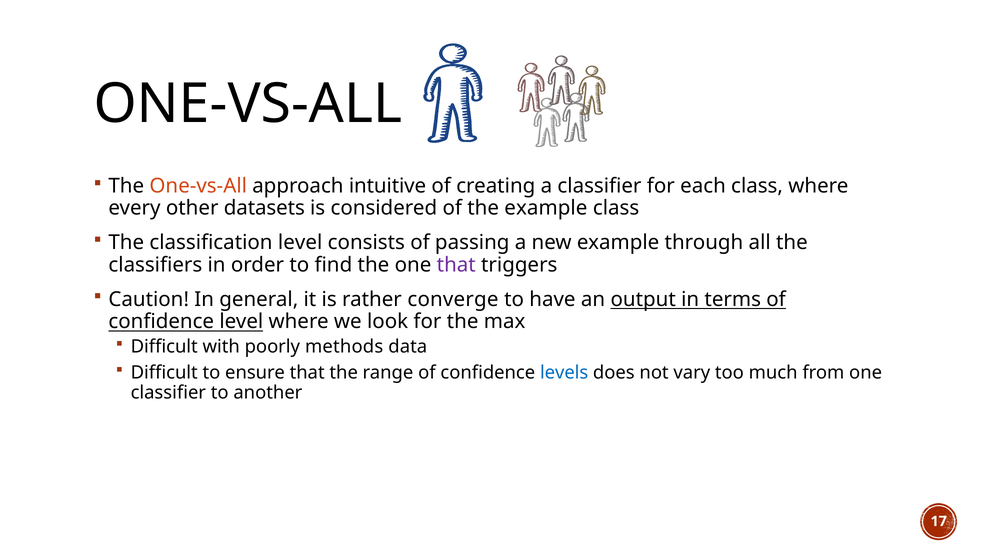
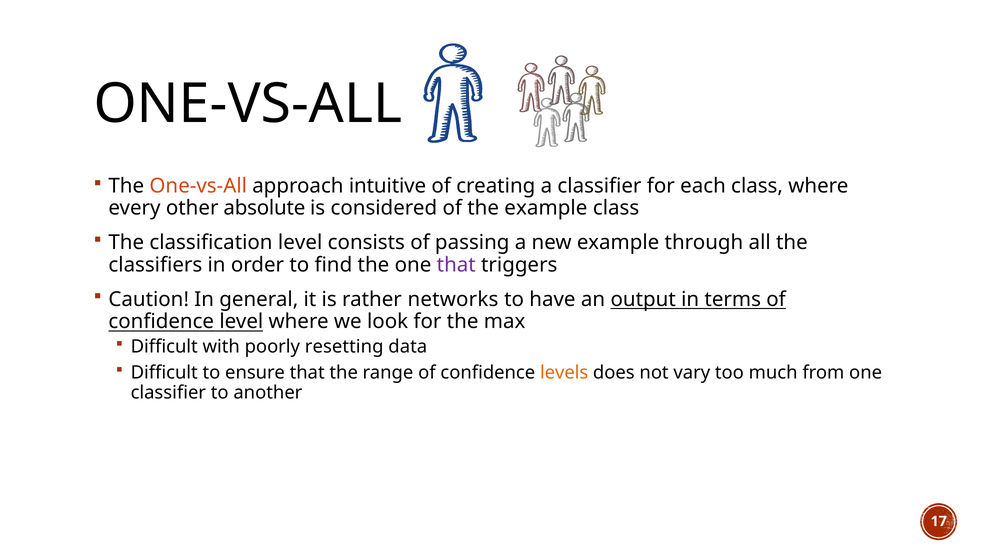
datasets: datasets -> absolute
converge: converge -> networks
methods: methods -> resetting
levels colour: blue -> orange
